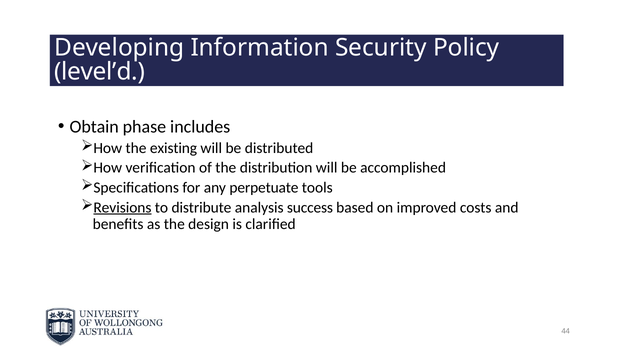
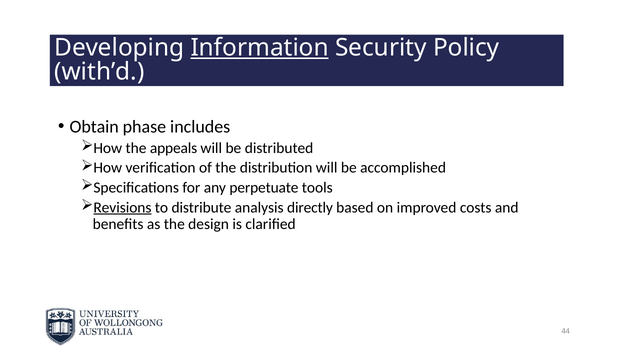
Information underline: none -> present
level’d: level’d -> with’d
existing: existing -> appeals
success: success -> directly
